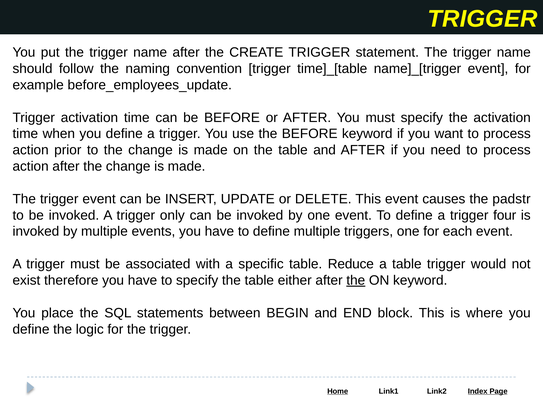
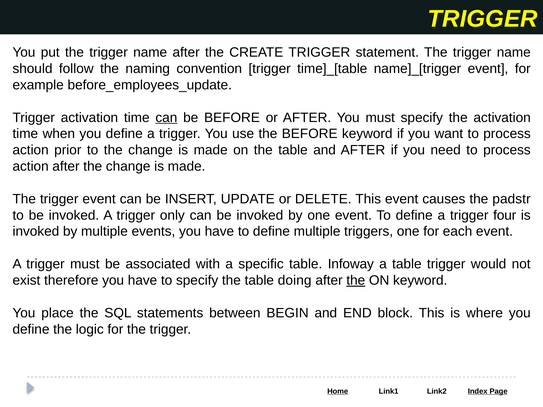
can at (166, 118) underline: none -> present
Reduce: Reduce -> Infoway
either: either -> doing
